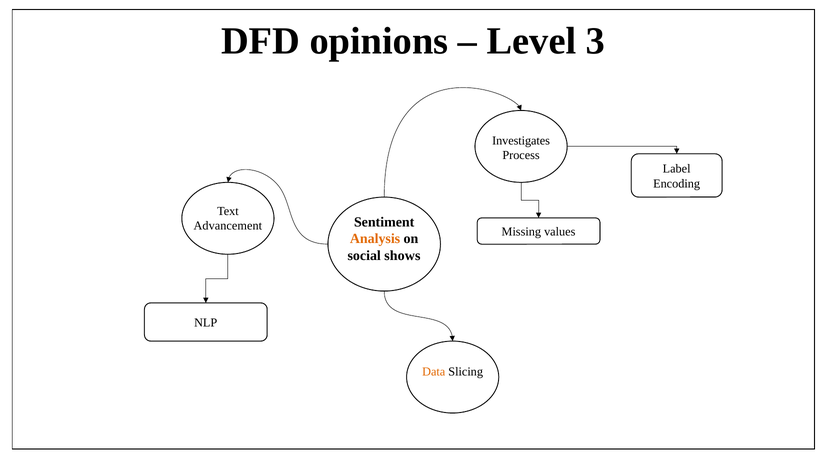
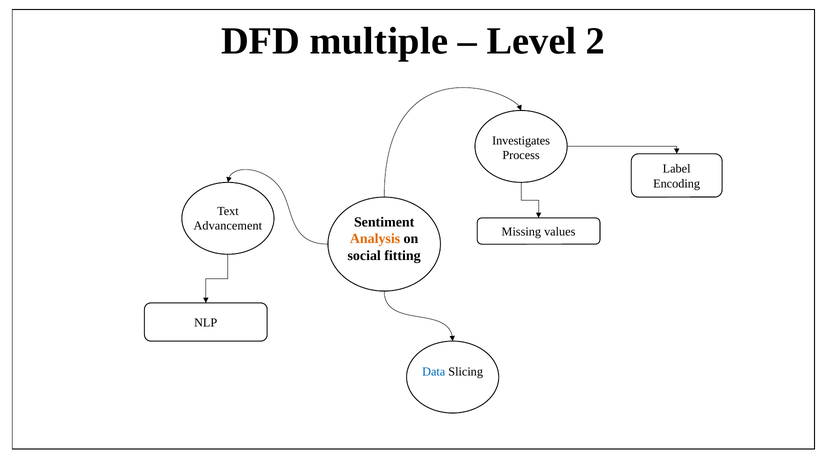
opinions: opinions -> multiple
3: 3 -> 2
shows: shows -> fitting
Data colour: orange -> blue
